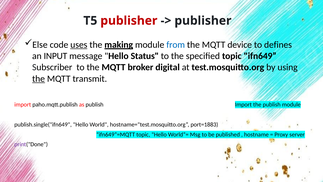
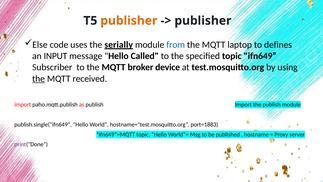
publisher at (129, 21) colour: red -> orange
uses underline: present -> none
making: making -> serially
device: device -> laptop
Status: Status -> Called
digital: digital -> device
transmit: transmit -> received
